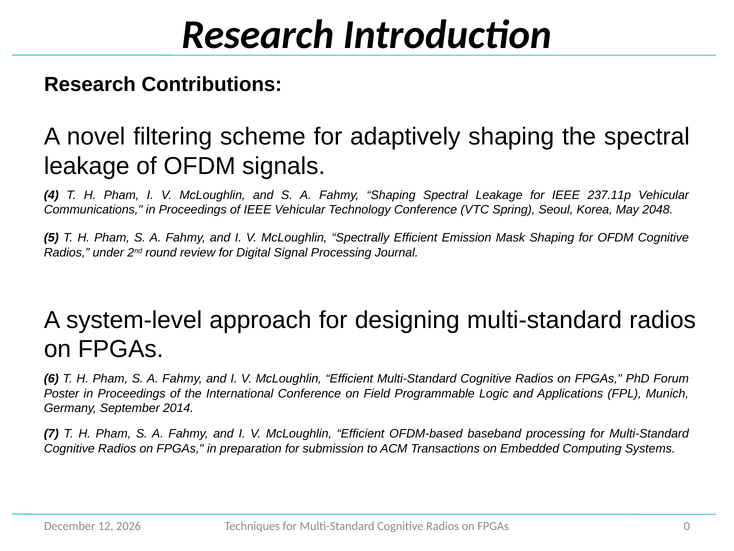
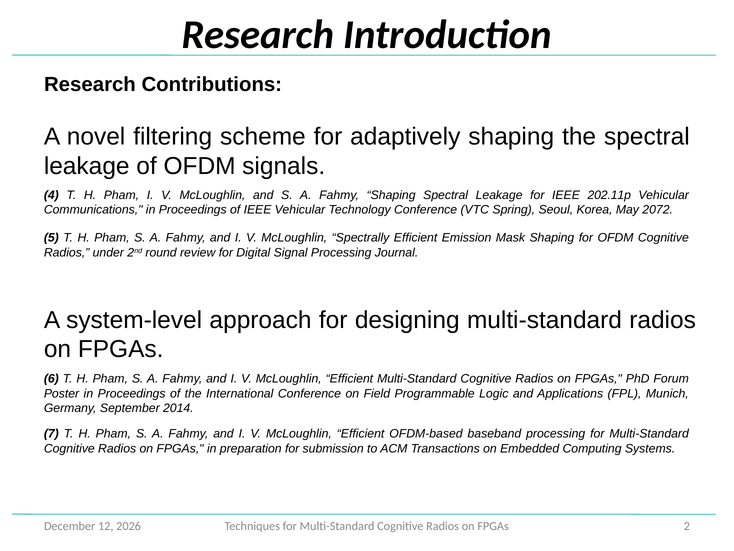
237.11p: 237.11p -> 202.11p
2048: 2048 -> 2072
0: 0 -> 2
